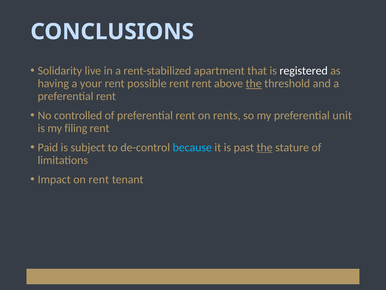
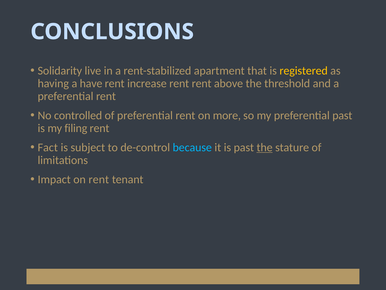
registered colour: white -> yellow
your: your -> have
possible: possible -> increase
the at (254, 83) underline: present -> none
rents: rents -> more
preferential unit: unit -> past
Paid: Paid -> Fact
